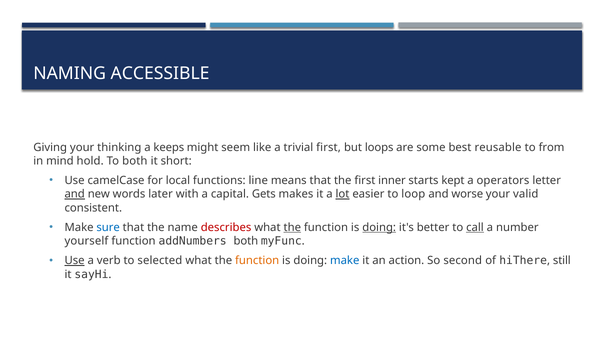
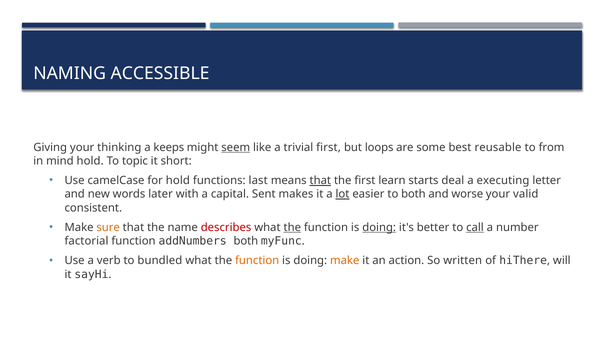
seem underline: none -> present
To both: both -> topic
for local: local -> hold
line: line -> last
that at (320, 180) underline: none -> present
inner: inner -> learn
kept: kept -> deal
operators: operators -> executing
and at (75, 194) underline: present -> none
Gets: Gets -> Sent
to loop: loop -> both
sure colour: blue -> orange
yourself: yourself -> factorial
Use at (75, 261) underline: present -> none
selected: selected -> bundled
make at (345, 261) colour: blue -> orange
second: second -> written
still: still -> will
